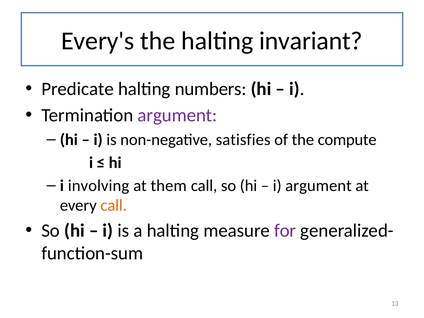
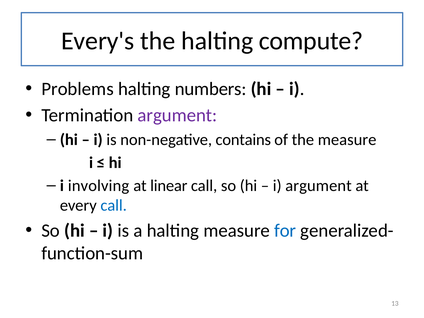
invariant: invariant -> compute
Predicate: Predicate -> Problems
satisfies: satisfies -> contains
the compute: compute -> measure
them: them -> linear
call at (114, 206) colour: orange -> blue
for colour: purple -> blue
